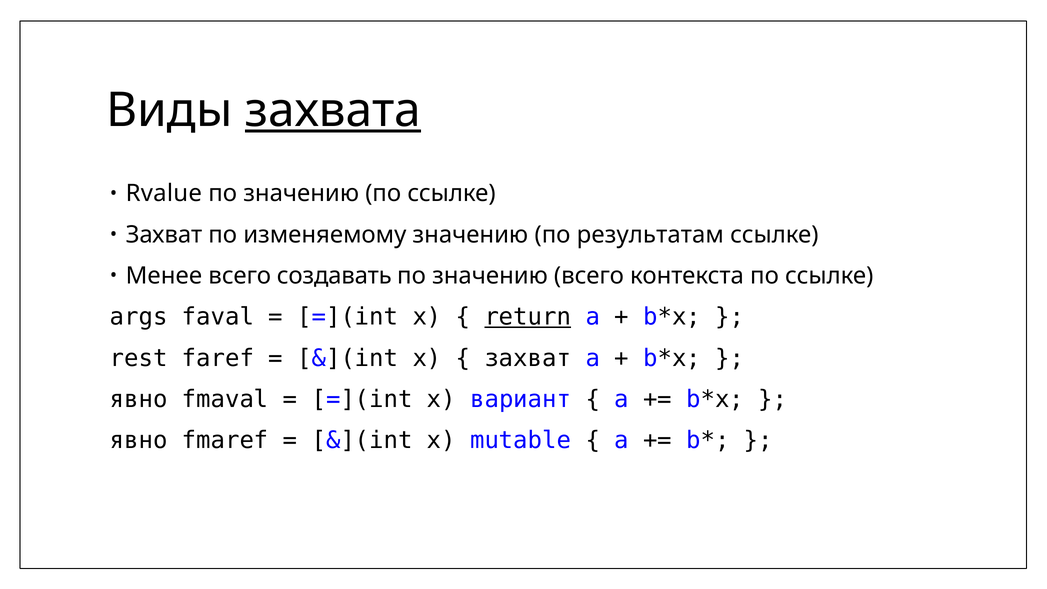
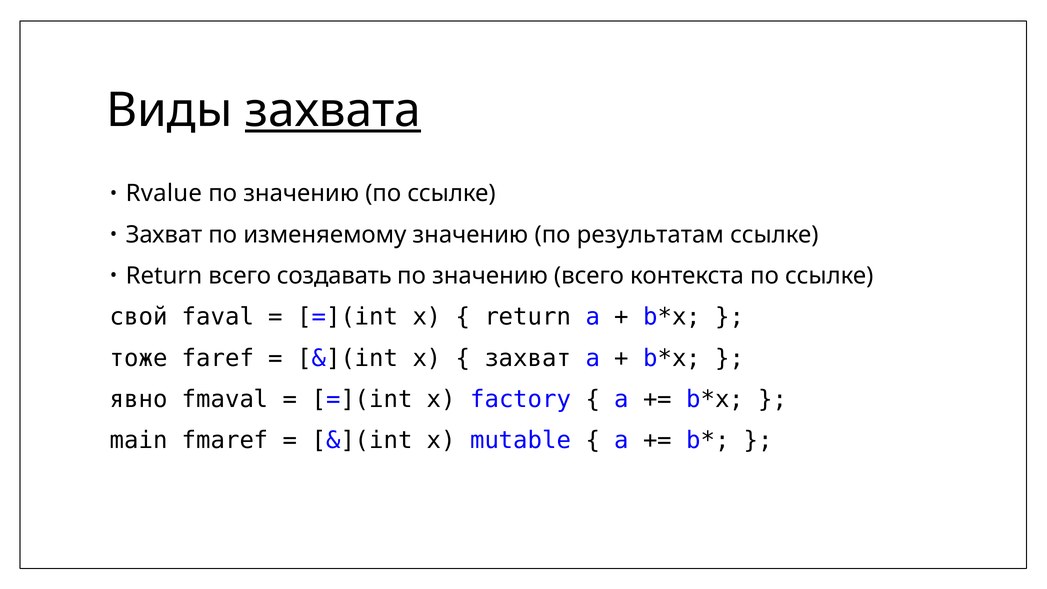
Менее at (164, 276): Менее -> Return
args: args -> свой
return at (528, 317) underline: present -> none
rest: rest -> тоже
вариант: вариант -> factory
явно at (139, 440): явно -> main
